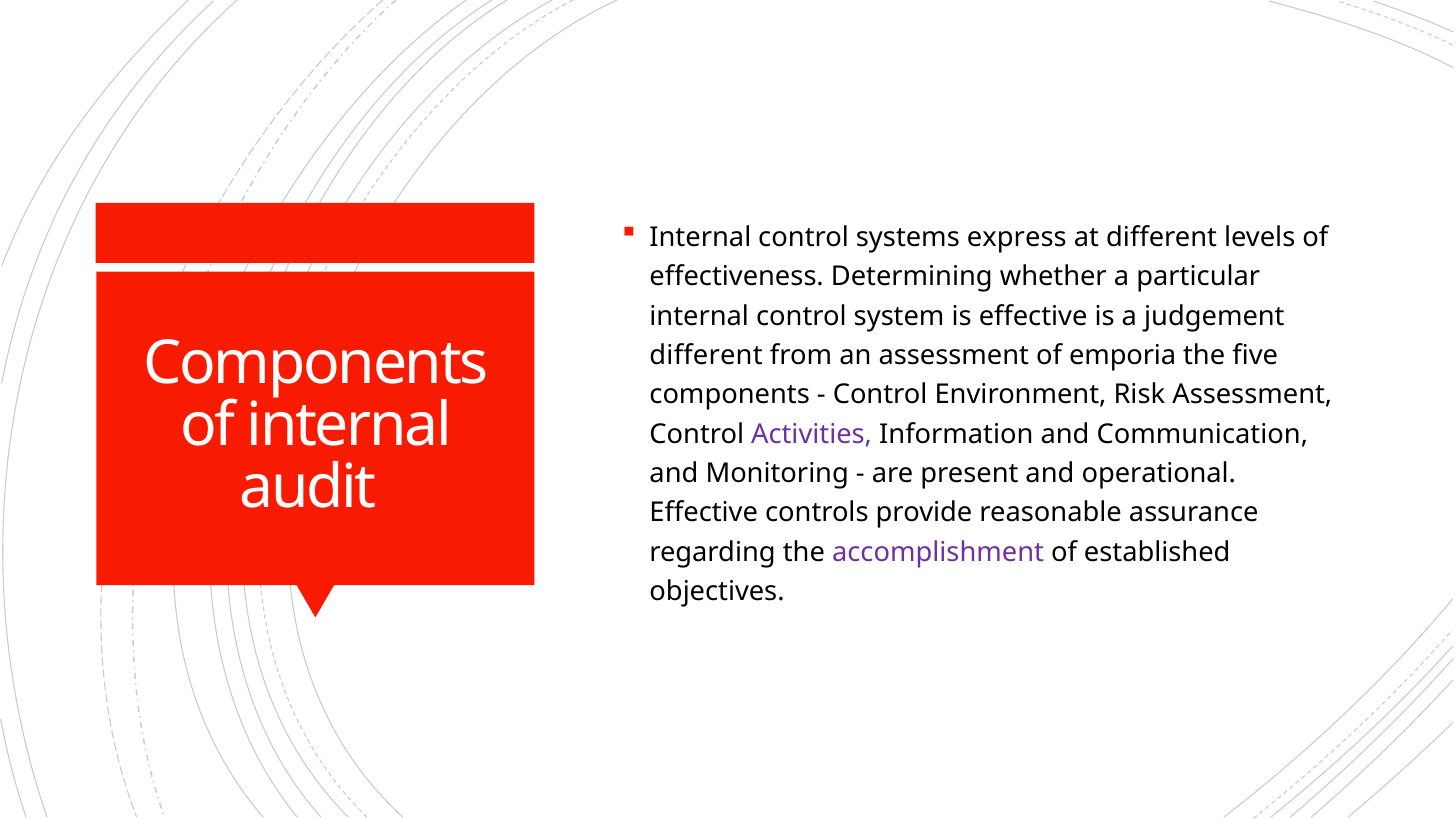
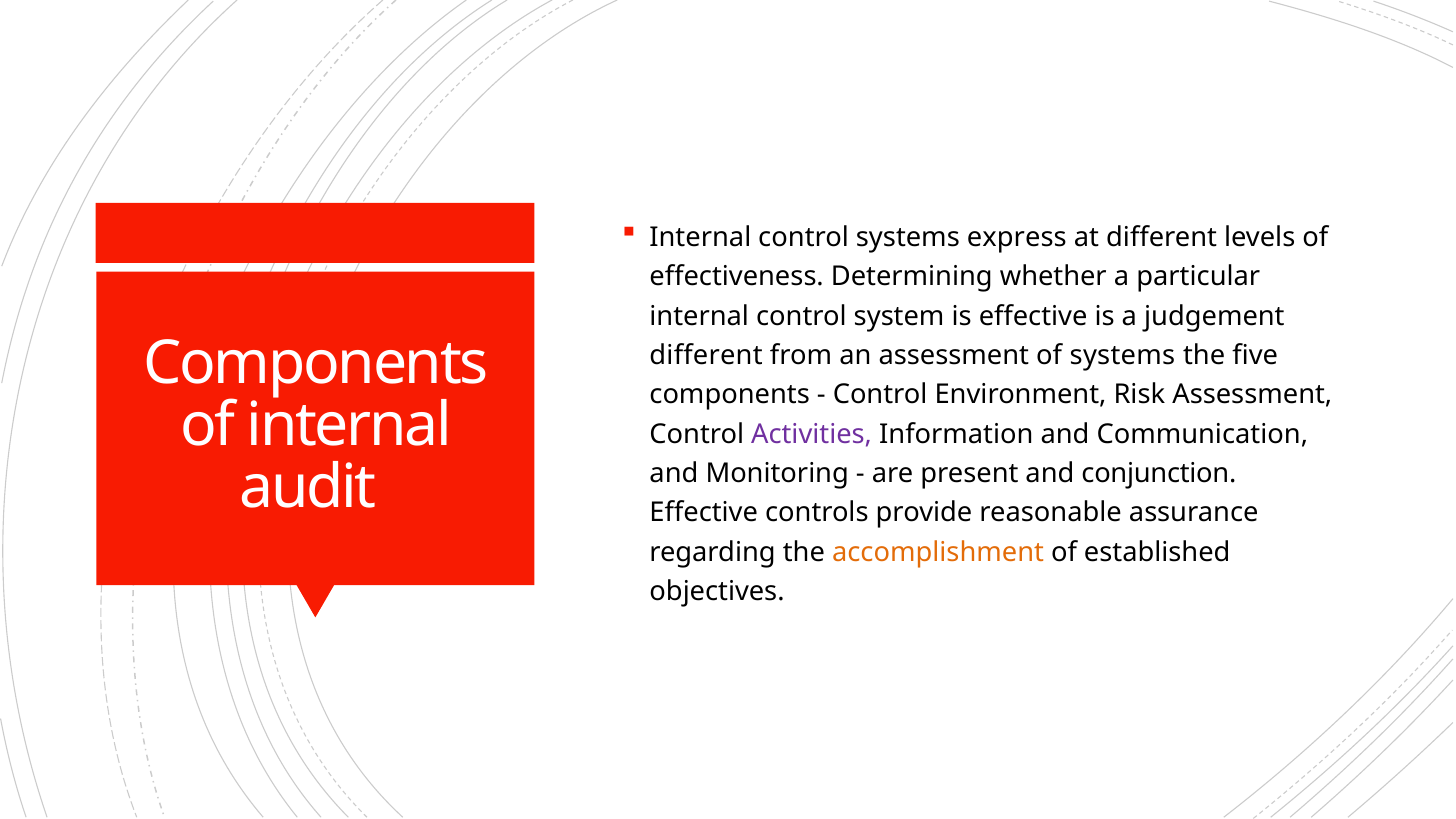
of emporia: emporia -> systems
operational: operational -> conjunction
accomplishment colour: purple -> orange
